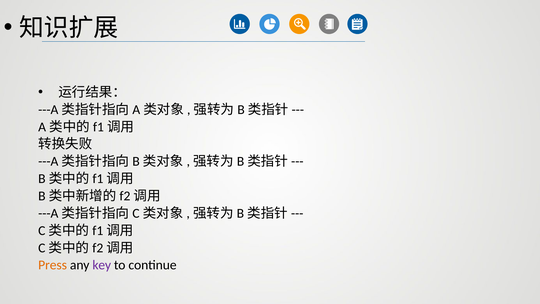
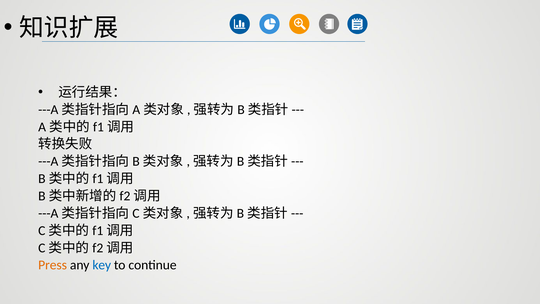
key colour: purple -> blue
